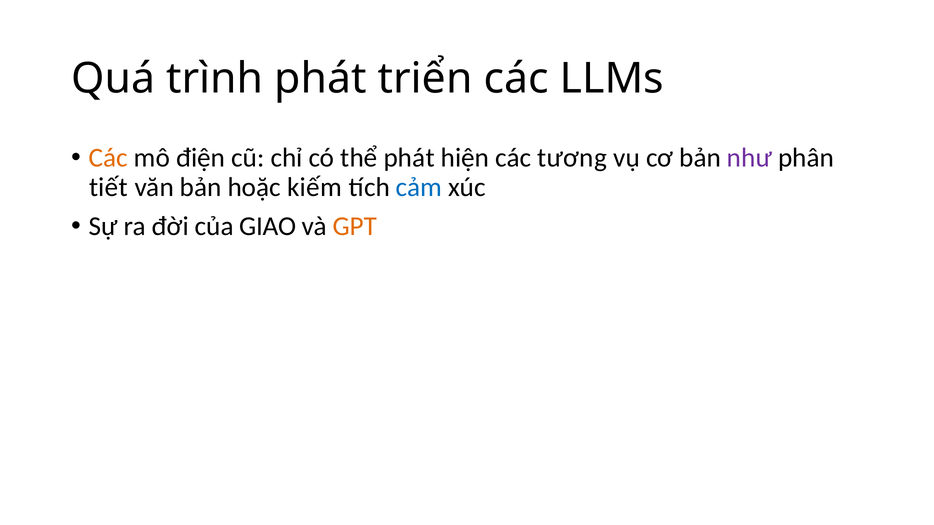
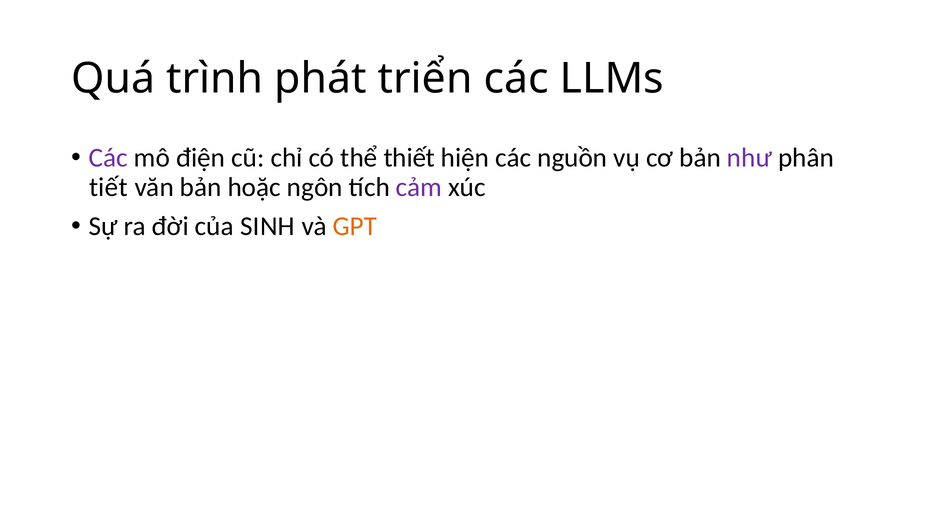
Các at (108, 158) colour: orange -> purple
thể phát: phát -> thiết
tương: tương -> nguồn
kiếm: kiếm -> ngôn
cảm colour: blue -> purple
GIAO: GIAO -> SINH
